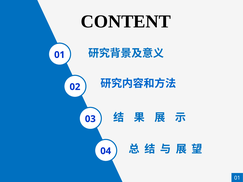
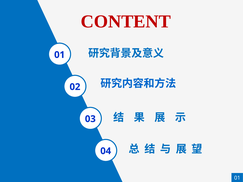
CONTENT colour: black -> red
